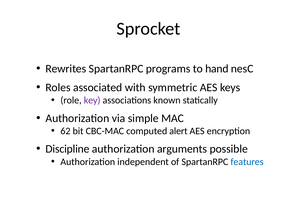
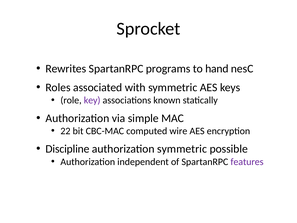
62: 62 -> 22
alert: alert -> wire
authorization arguments: arguments -> symmetric
features colour: blue -> purple
